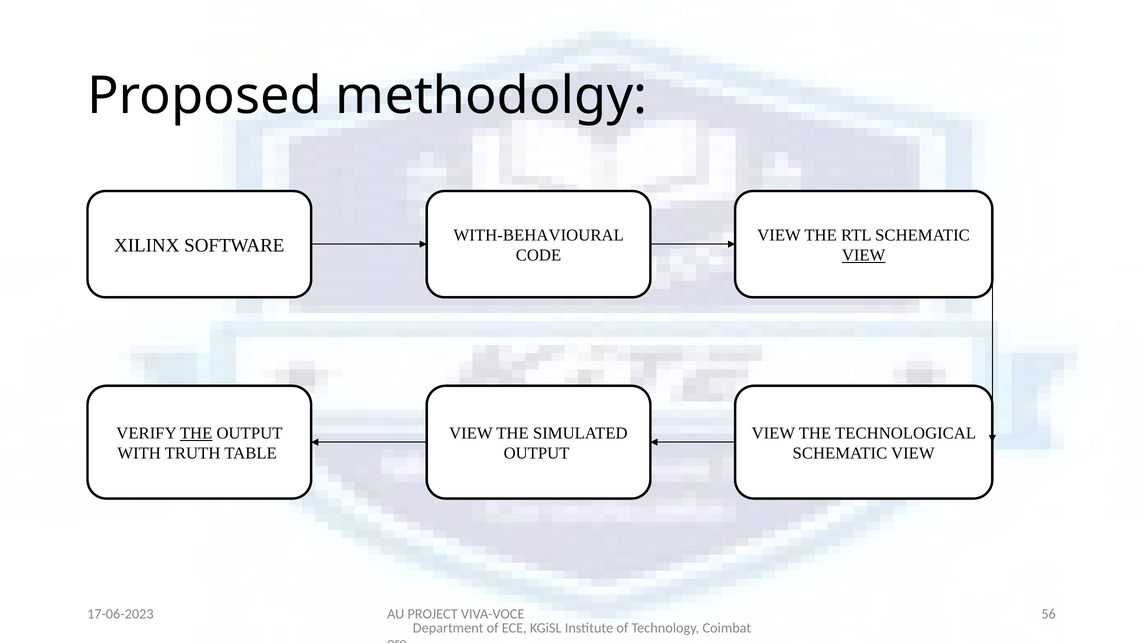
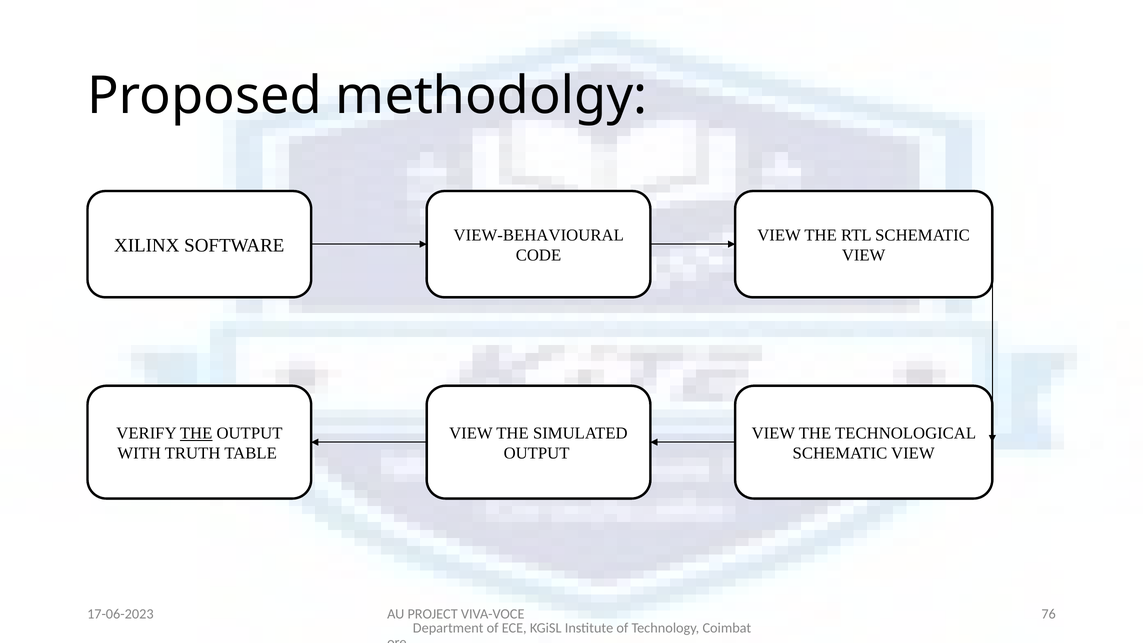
WITH-BEHAVIOURAL: WITH-BEHAVIOURAL -> VIEW-BEHAVIOURAL
VIEW at (864, 255) underline: present -> none
56: 56 -> 76
